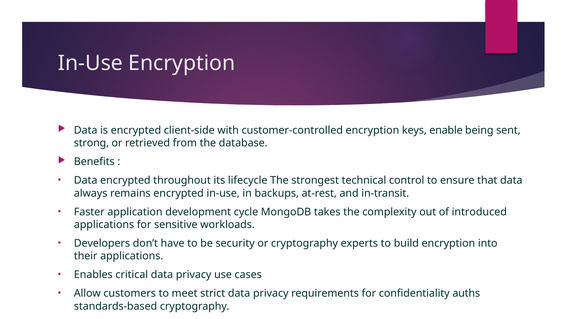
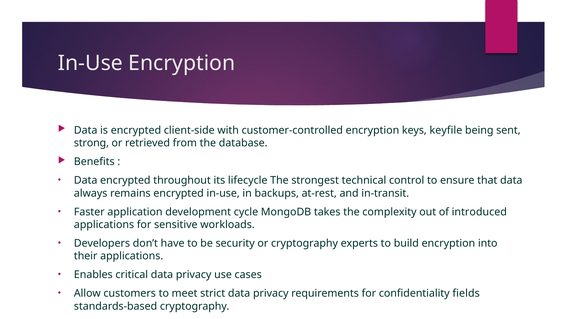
enable: enable -> keyfile
auths: auths -> fields
